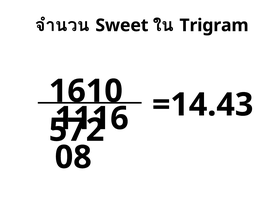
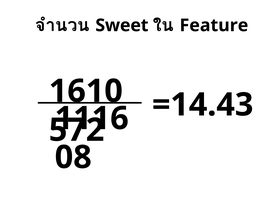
Trigram: Trigram -> Feature
